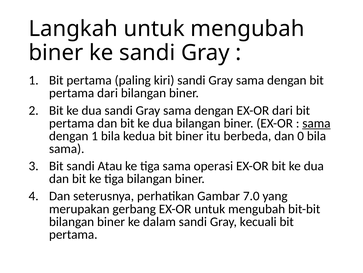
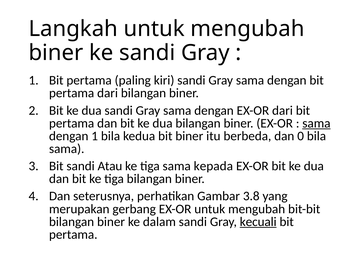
operasi: operasi -> kepada
7.0: 7.0 -> 3.8
kecuali underline: none -> present
